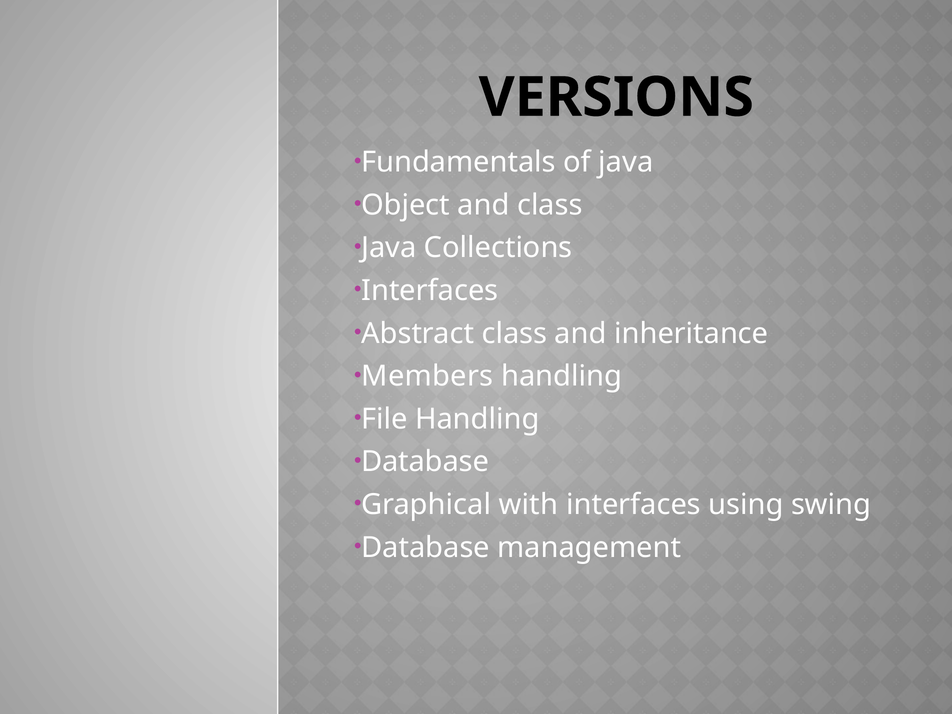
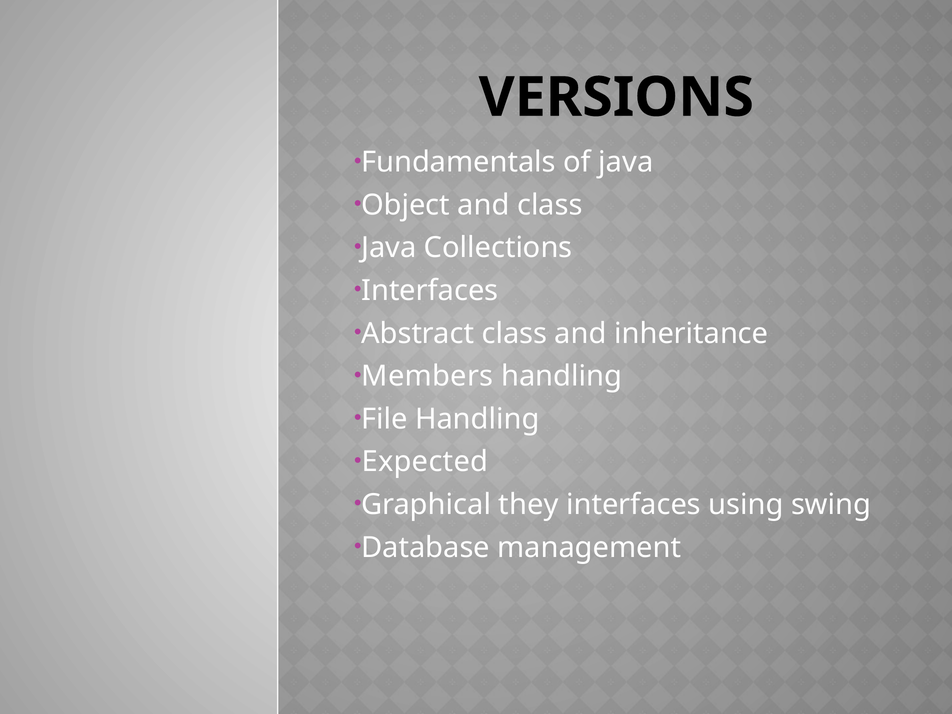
Database at (425, 462): Database -> Expected
with: with -> they
